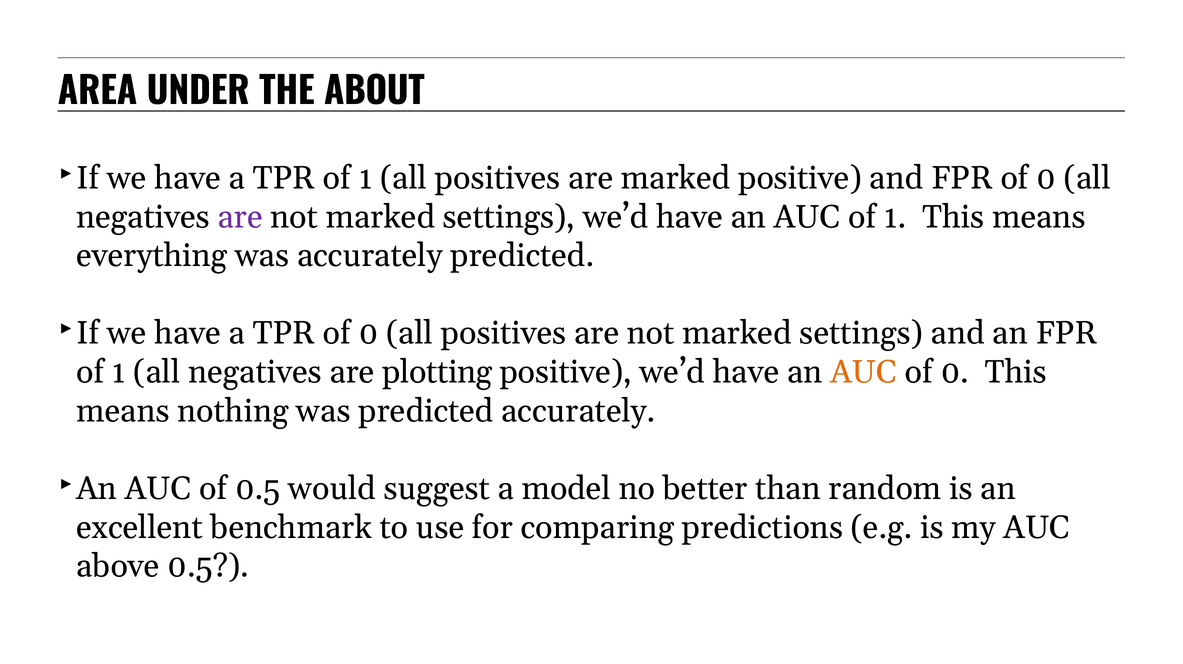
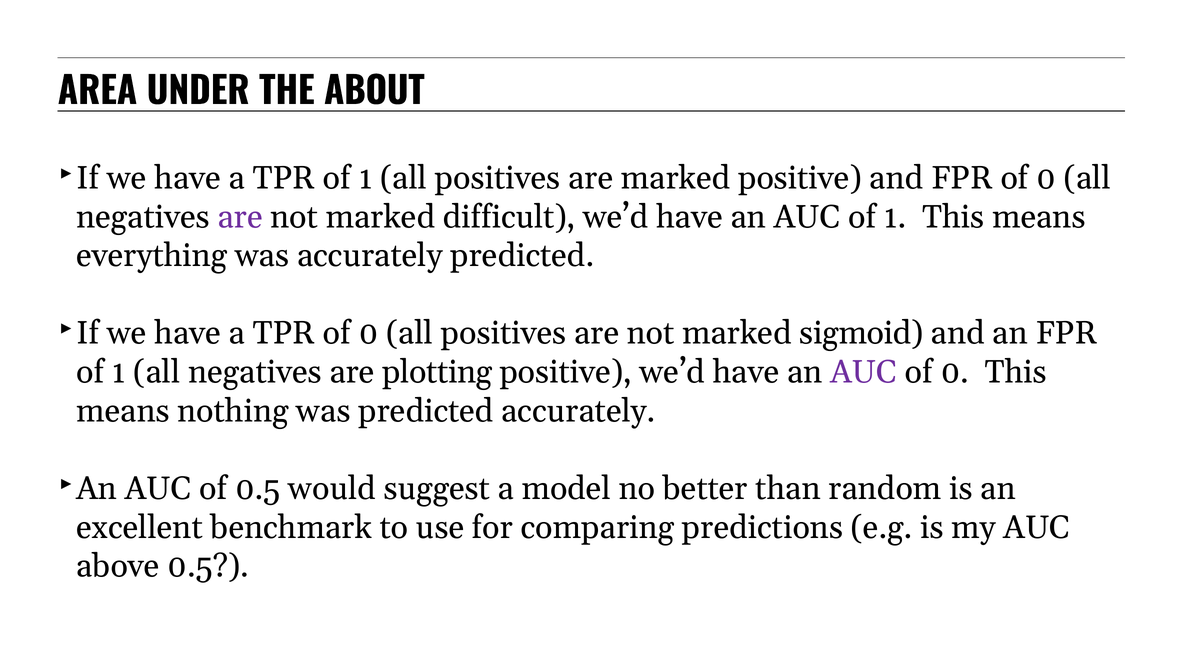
settings at (509, 217): settings -> difficult
settings at (861, 333): settings -> sigmoid
AUC at (864, 372) colour: orange -> purple
